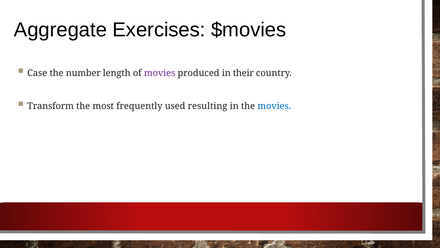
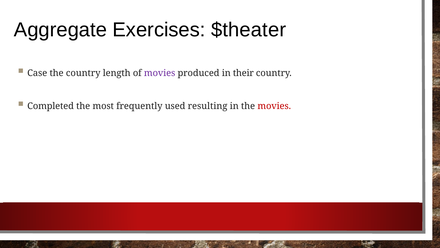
$movies: $movies -> $theater
the number: number -> country
Transform: Transform -> Completed
movies at (274, 106) colour: blue -> red
